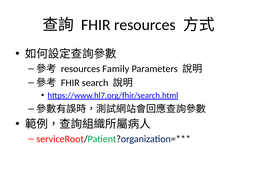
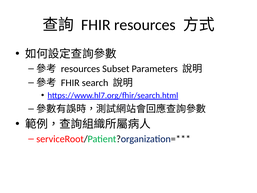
Family: Family -> Subset
